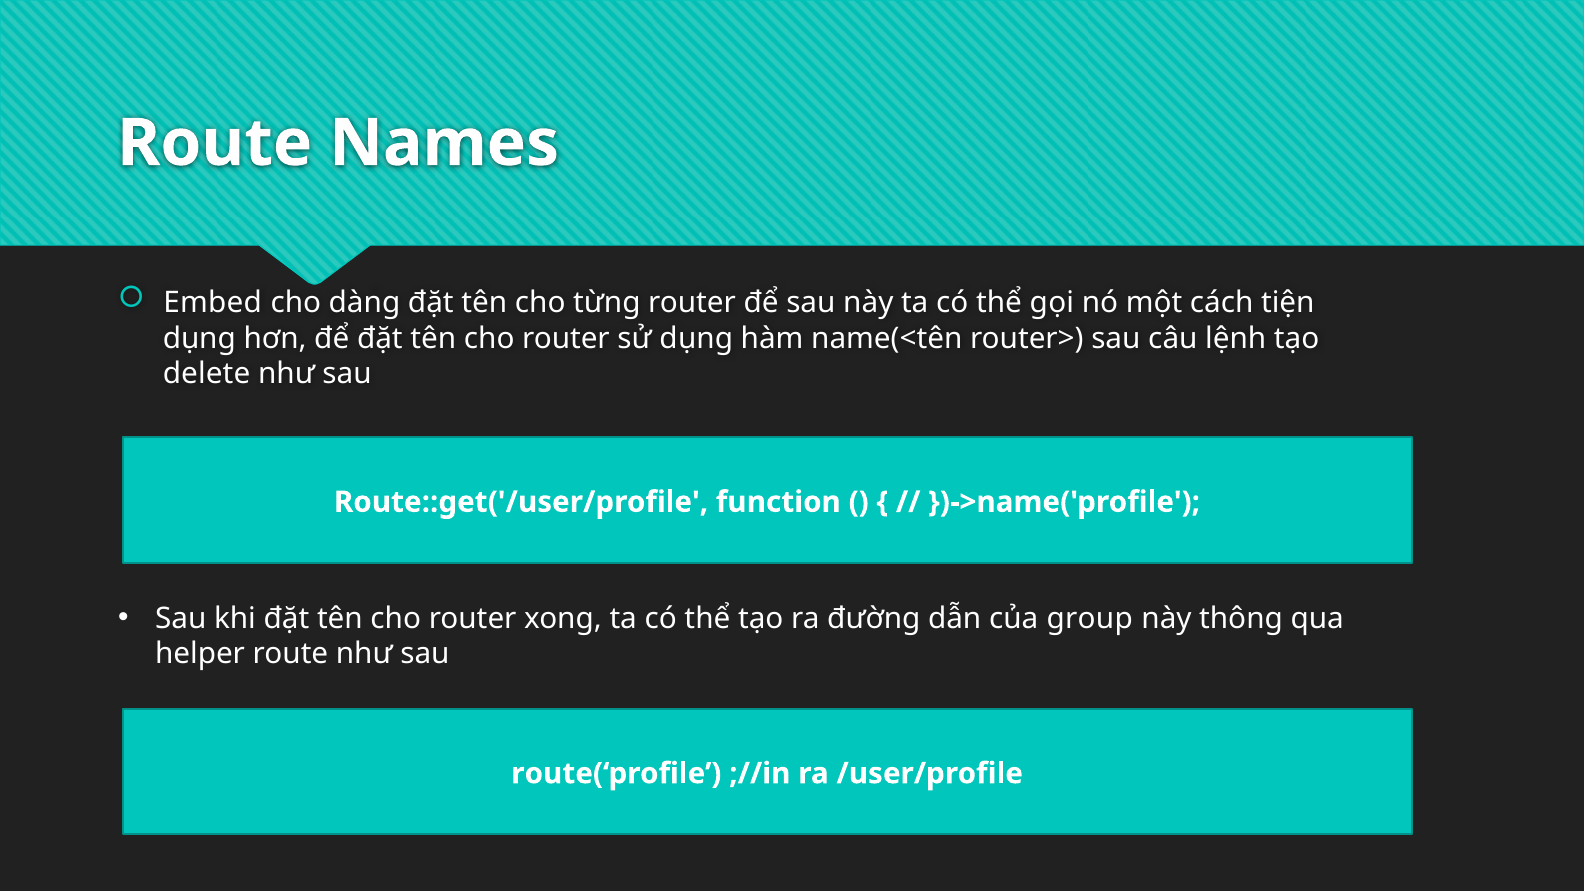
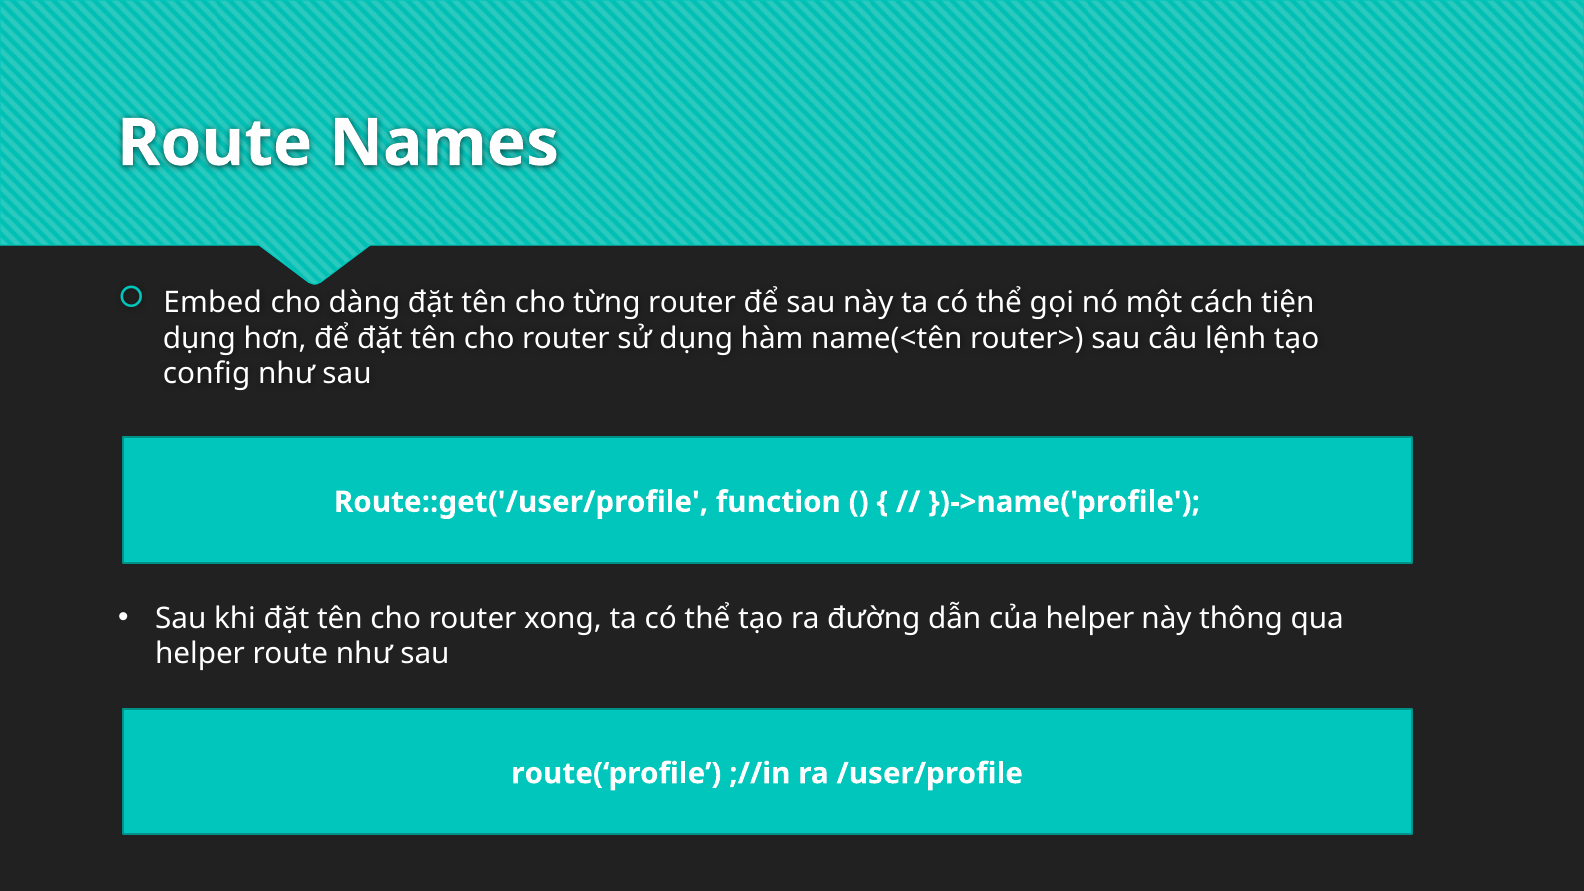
delete: delete -> config
của group: group -> helper
